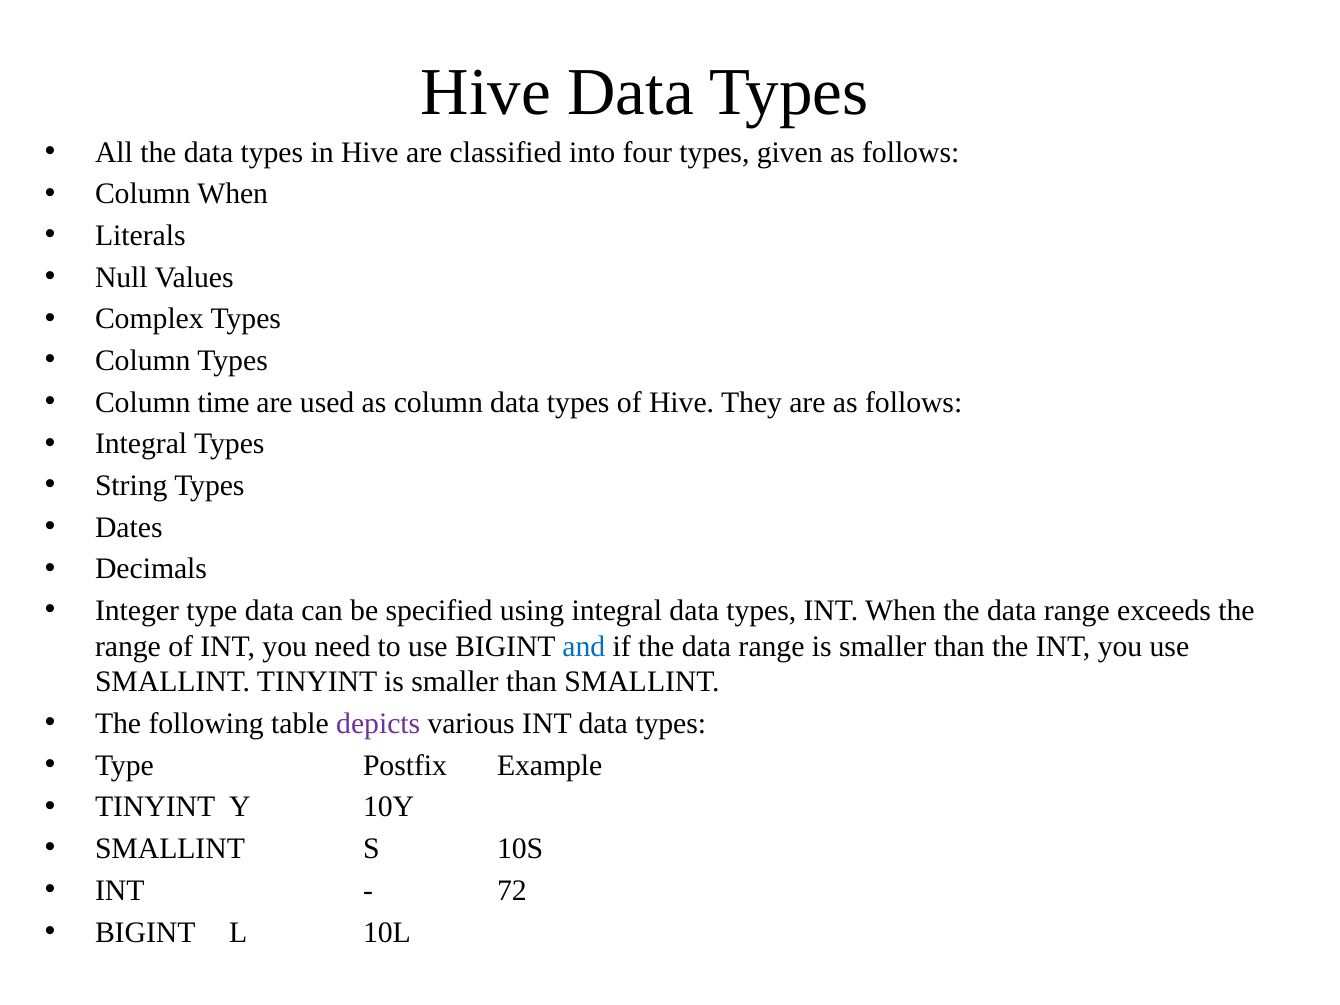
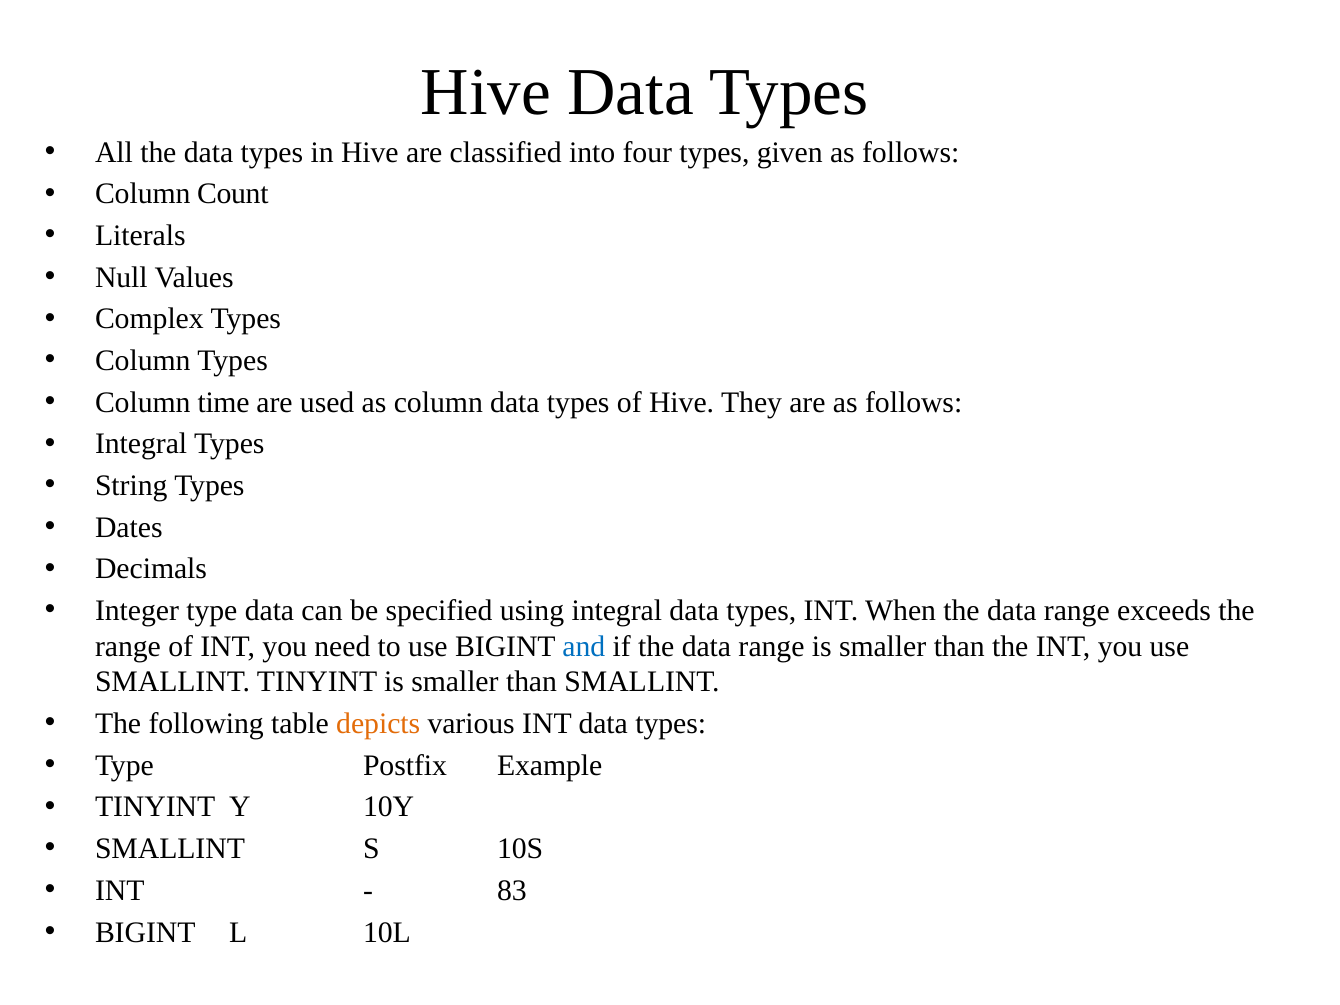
Column When: When -> Count
depicts colour: purple -> orange
72: 72 -> 83
